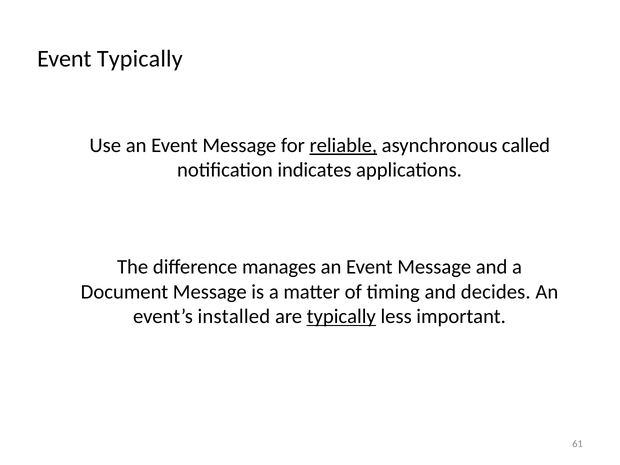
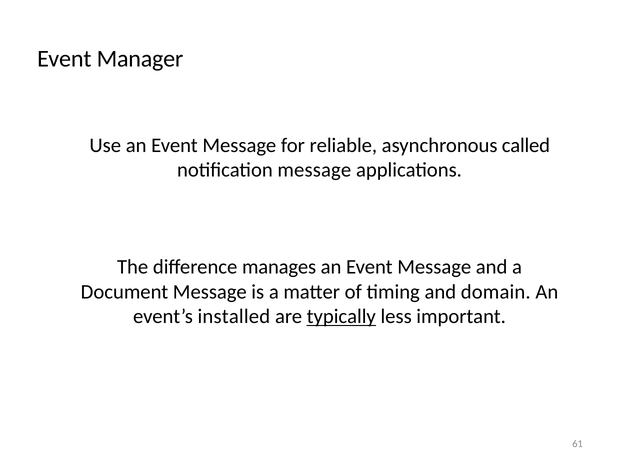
Event Typically: Typically -> Manager
reliable underline: present -> none
notification indicates: indicates -> message
decides: decides -> domain
